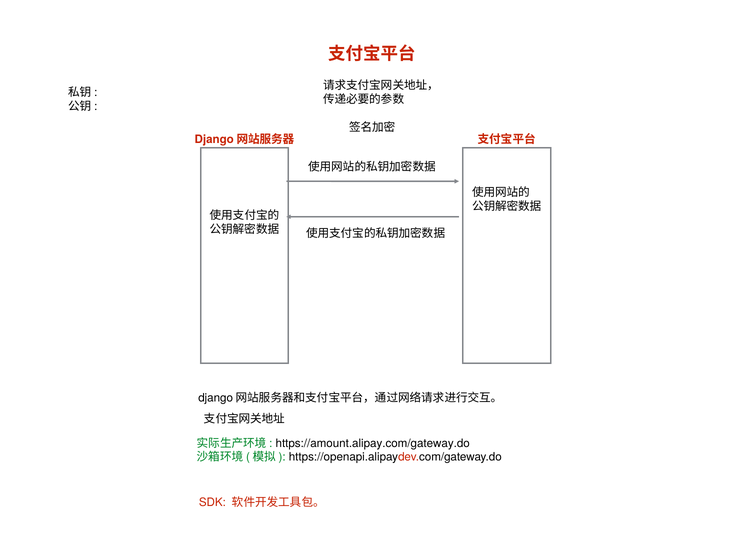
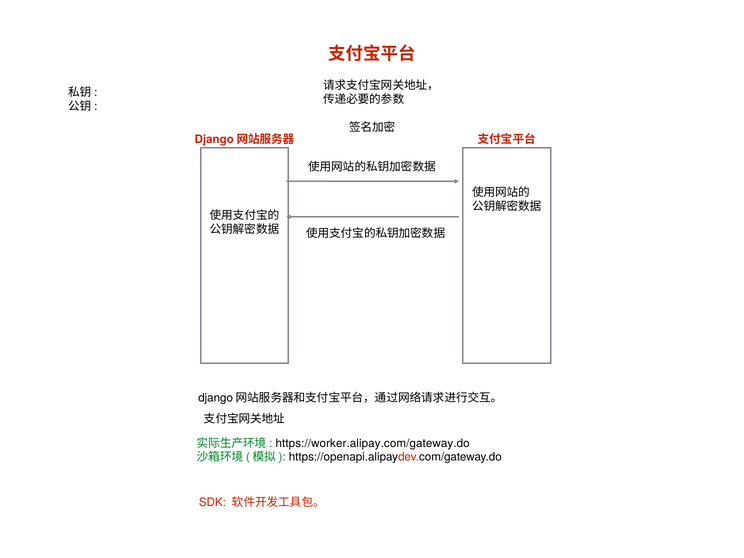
https://amount.alipay.com/gateway.do: https://amount.alipay.com/gateway.do -> https://worker.alipay.com/gateway.do
